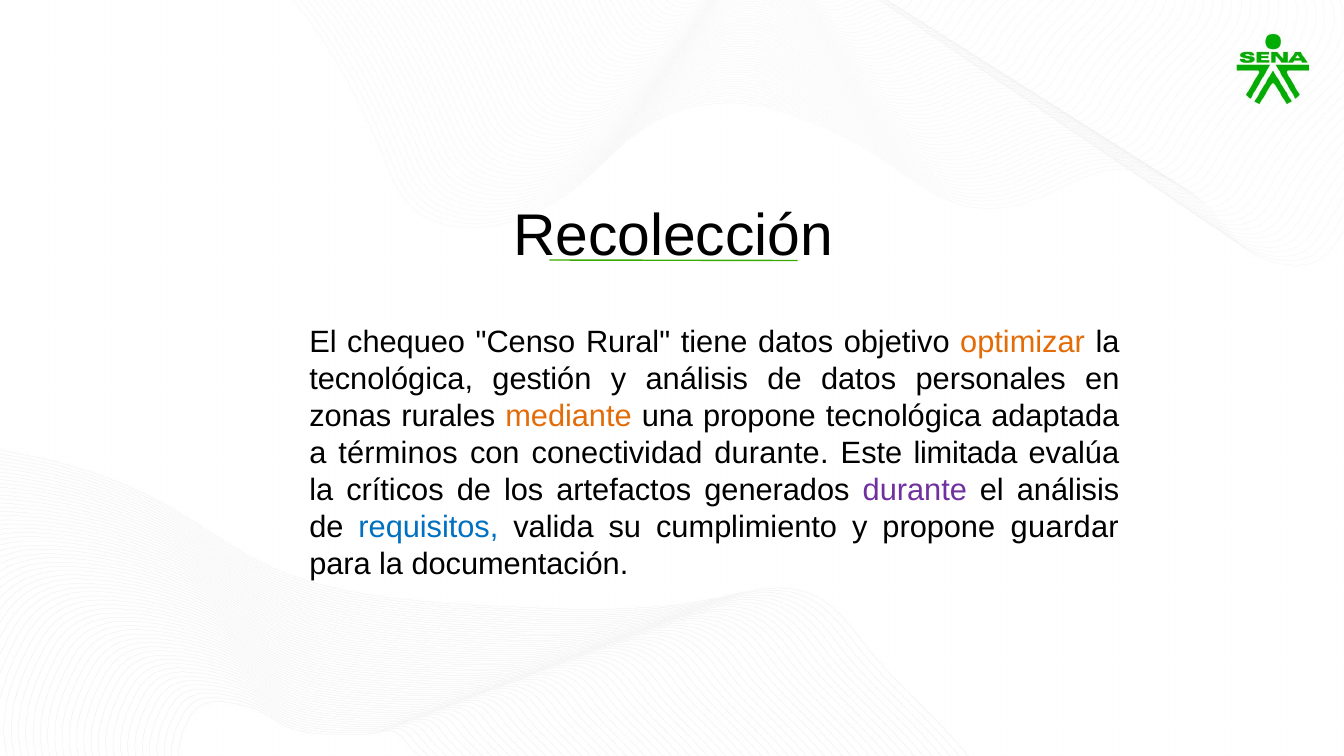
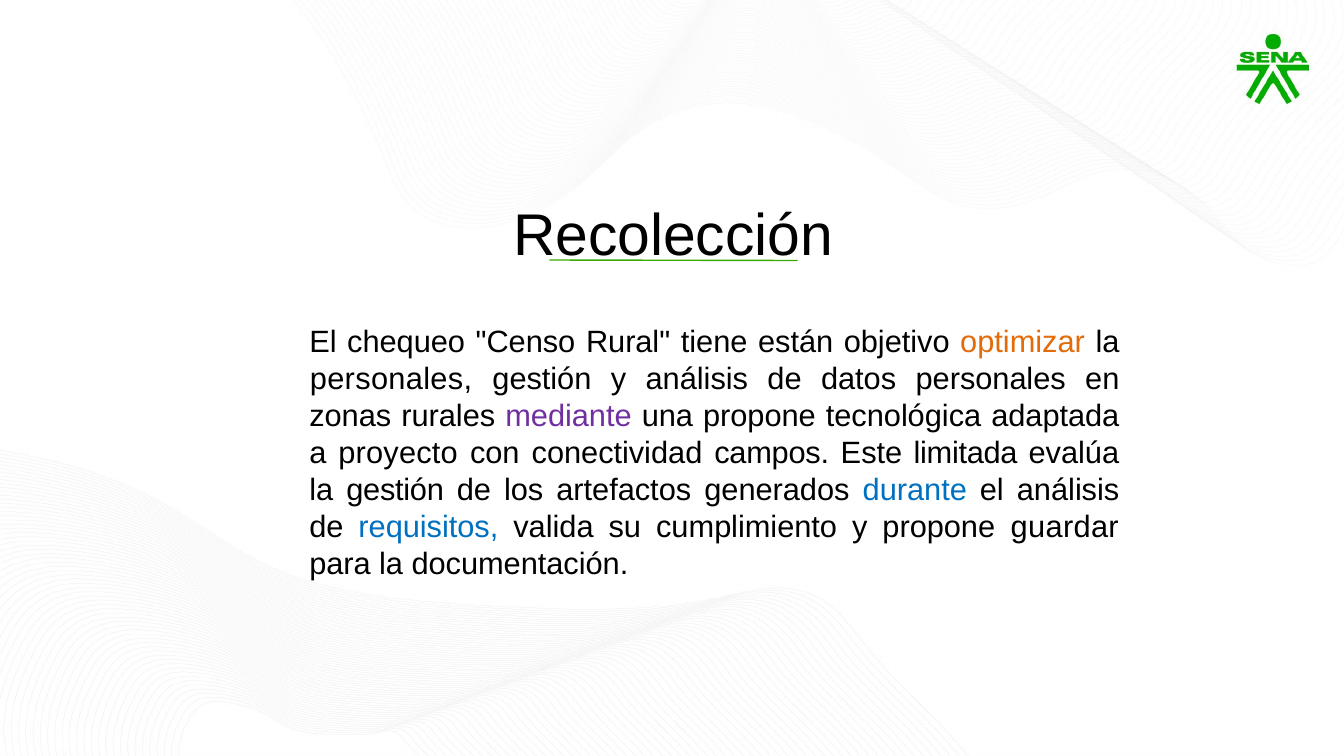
tiene datos: datos -> están
tecnológica at (391, 379): tecnológica -> personales
mediante colour: orange -> purple
términos: términos -> proyecto
conectividad durante: durante -> campos
la críticos: críticos -> gestión
durante at (915, 490) colour: purple -> blue
